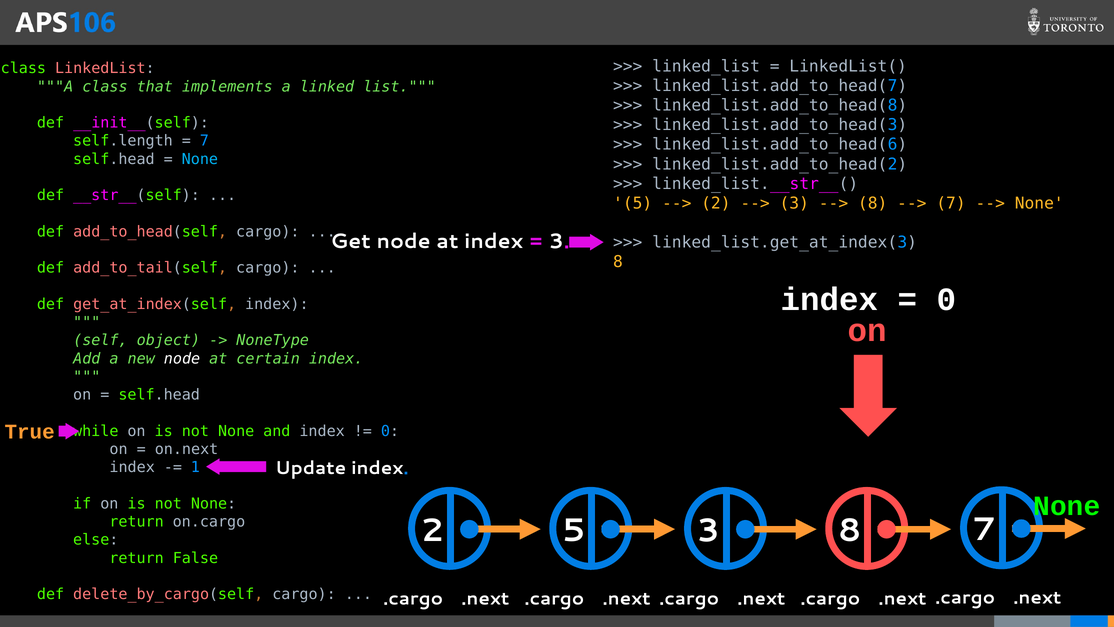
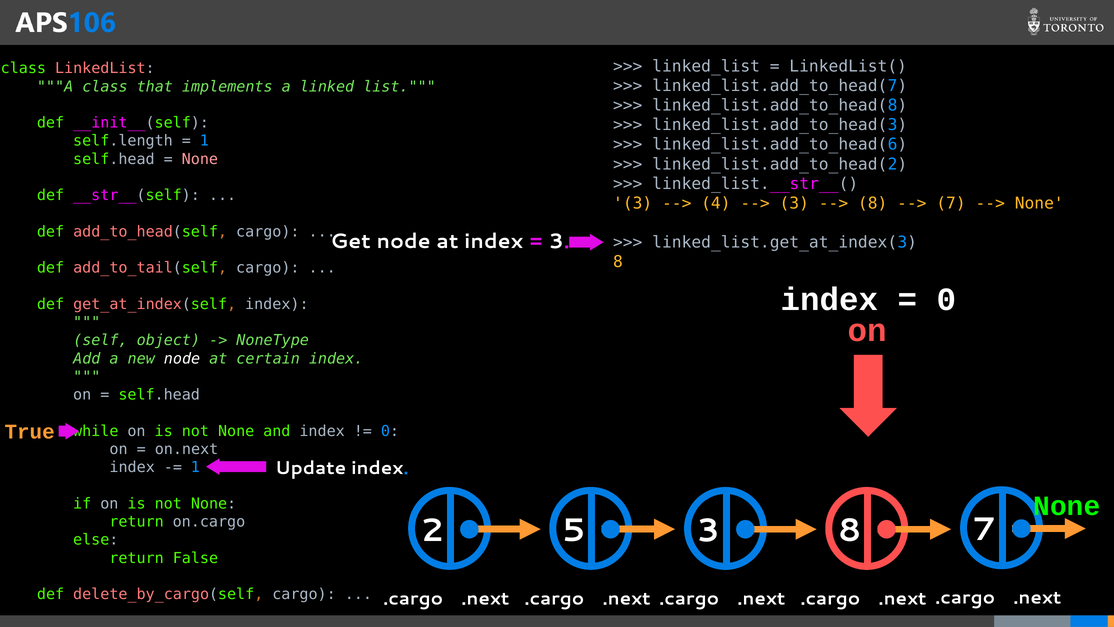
7 at (204, 141): 7 -> 1
None at (200, 159) colour: light blue -> pink
5 at (633, 203): 5 -> 3
2 at (716, 203): 2 -> 4
